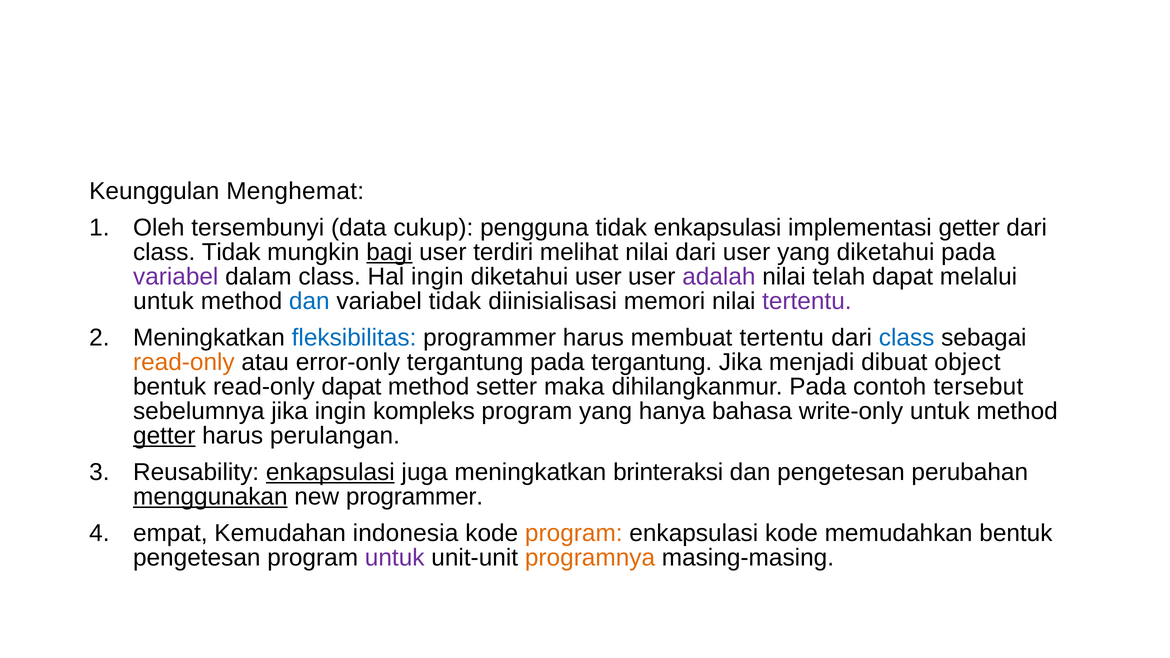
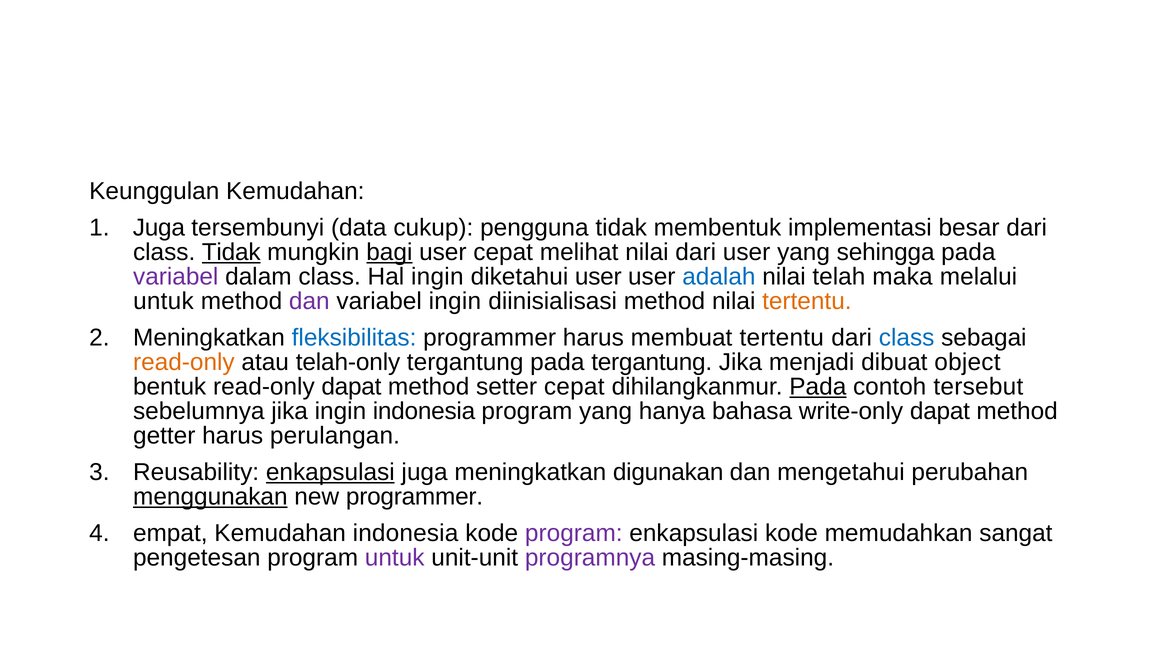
Keunggulan Menghemat: Menghemat -> Kemudahan
Oleh at (159, 228): Oleh -> Juga
tidak enkapsulasi: enkapsulasi -> membentuk
implementasi getter: getter -> besar
Tidak at (231, 252) underline: none -> present
user terdiri: terdiri -> cepat
yang diketahui: diketahui -> sehingga
adalah colour: purple -> blue
telah dapat: dapat -> maka
dan at (309, 301) colour: blue -> purple
variabel tidak: tidak -> ingin
diinisialisasi memori: memori -> method
tertentu at (807, 301) colour: purple -> orange
error-only: error-only -> telah-only
setter maka: maka -> cepat
Pada at (818, 387) underline: none -> present
ingin kompleks: kompleks -> indonesia
write-only untuk: untuk -> dapat
getter at (164, 436) underline: present -> none
brinteraksi: brinteraksi -> digunakan
dan pengetesan: pengetesan -> mengetahui
program at (574, 533) colour: orange -> purple
memudahkan bentuk: bentuk -> sangat
programnya colour: orange -> purple
